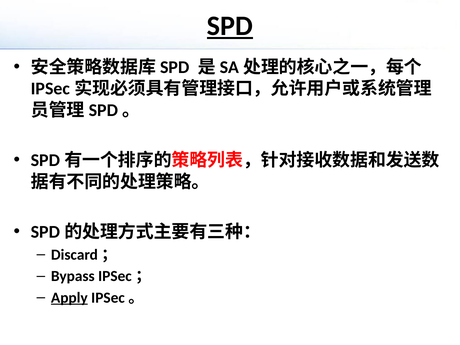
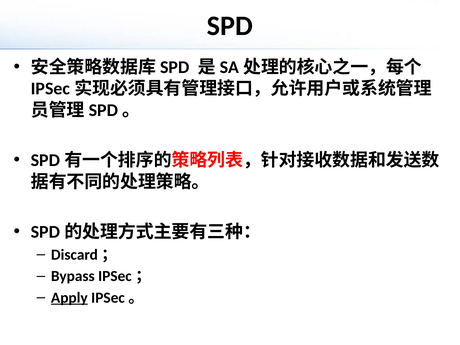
SPD underline: present -> none
